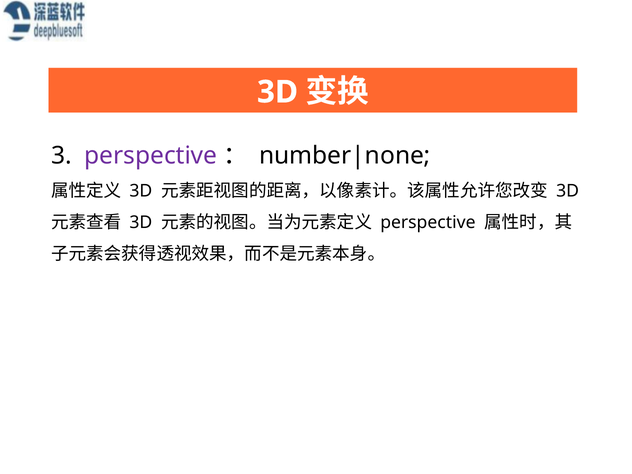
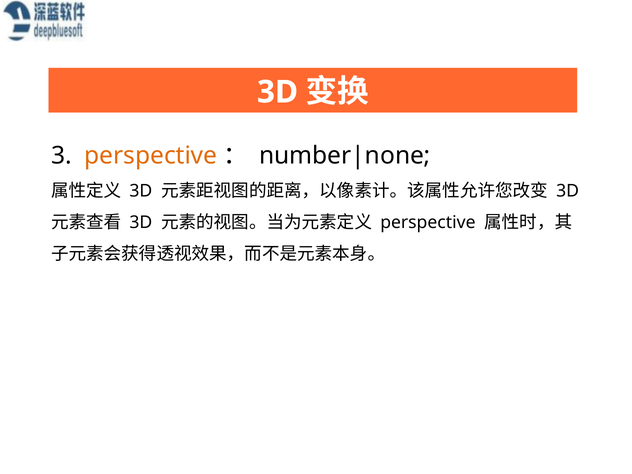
perspective at (151, 156) colour: purple -> orange
